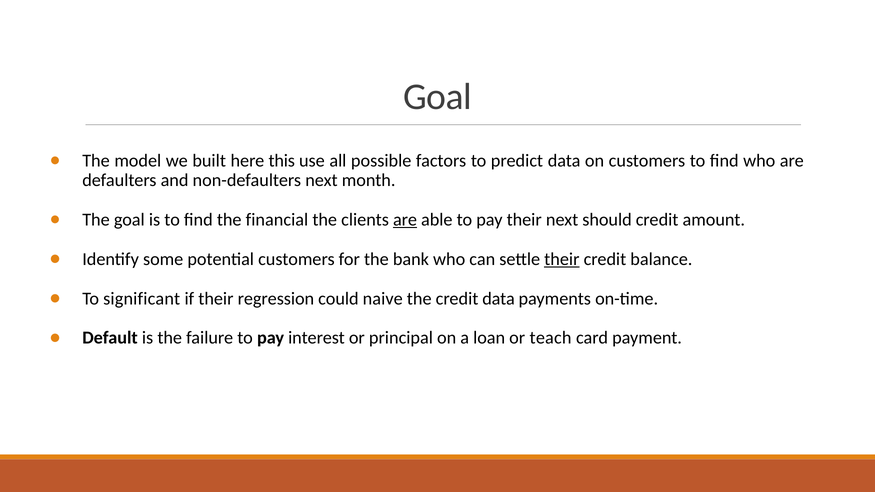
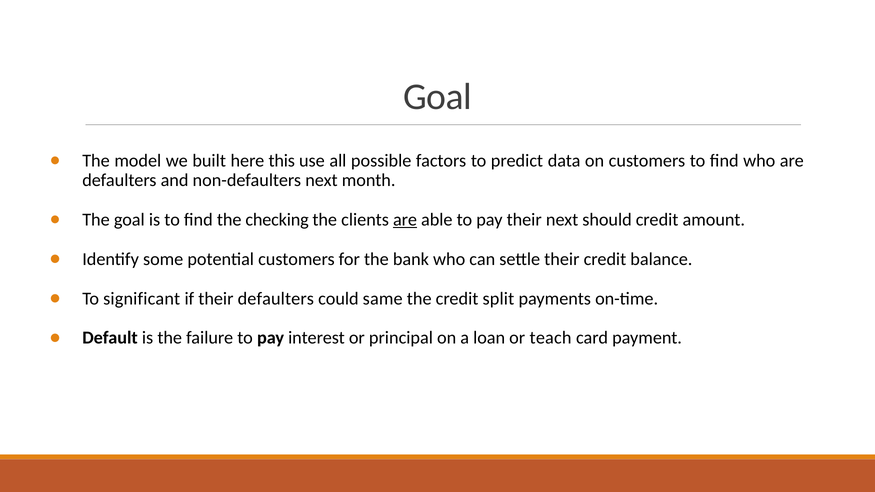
financial: financial -> checking
their at (562, 259) underline: present -> none
their regression: regression -> defaulters
naive: naive -> same
credit data: data -> split
